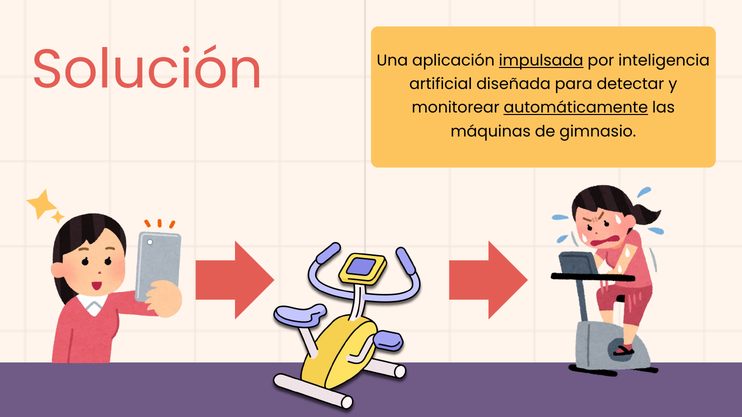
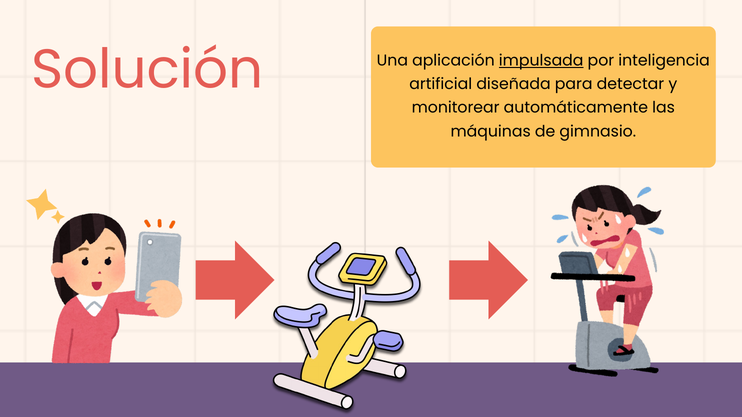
automáticamente underline: present -> none
